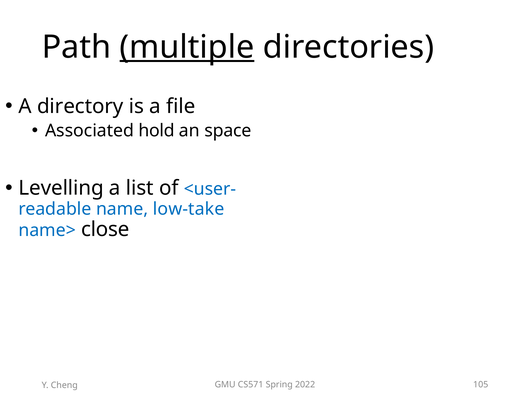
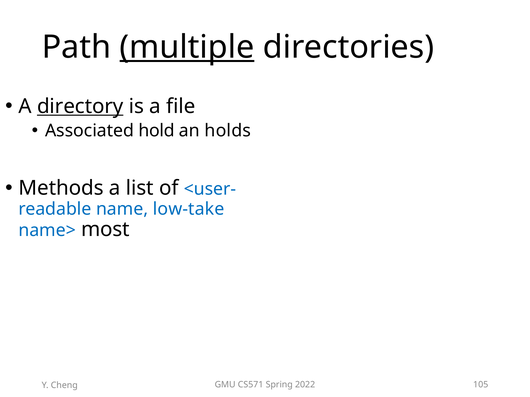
directory underline: none -> present
space: space -> holds
Levelling: Levelling -> Methods
close: close -> most
